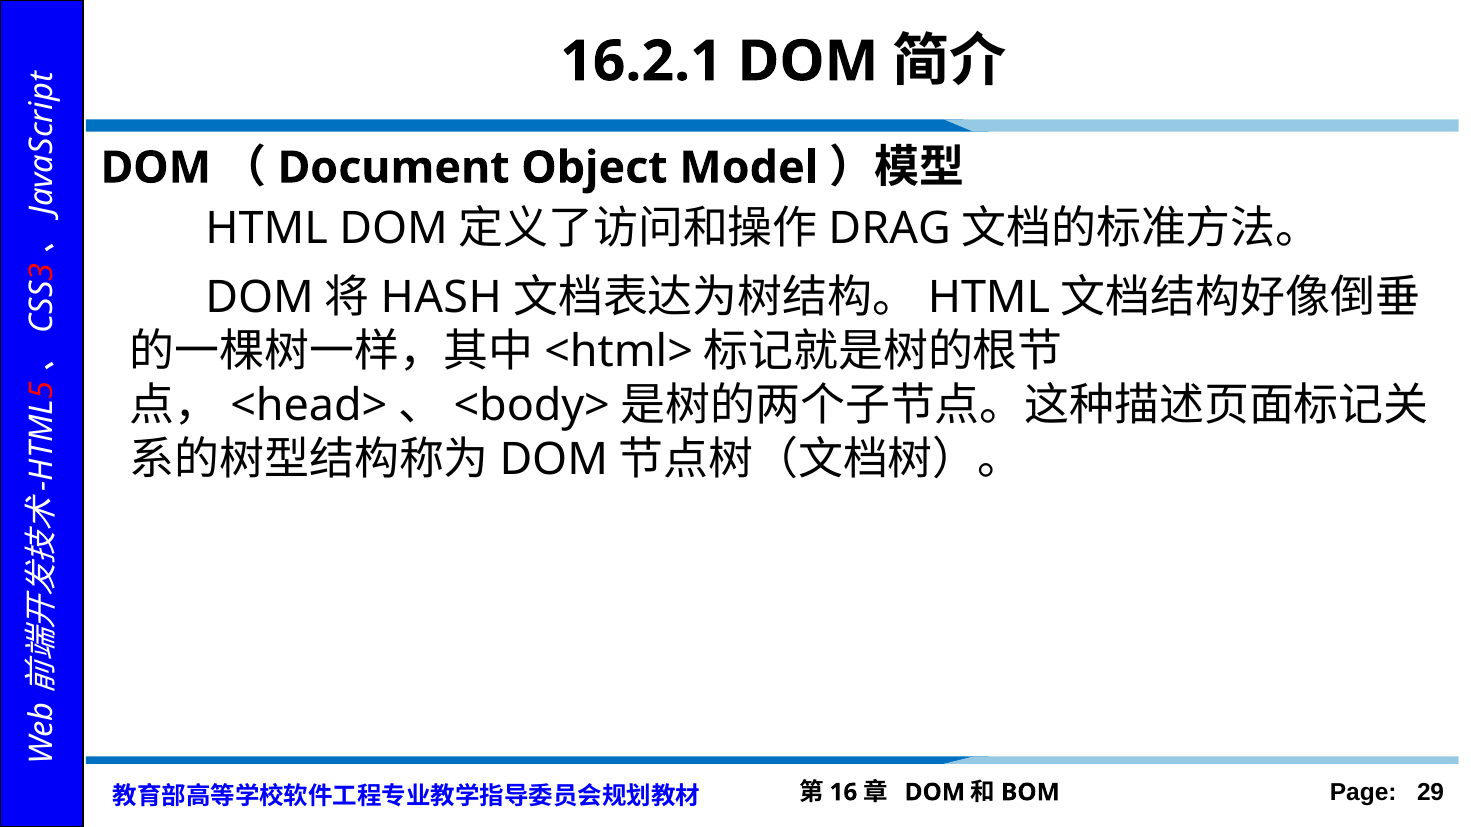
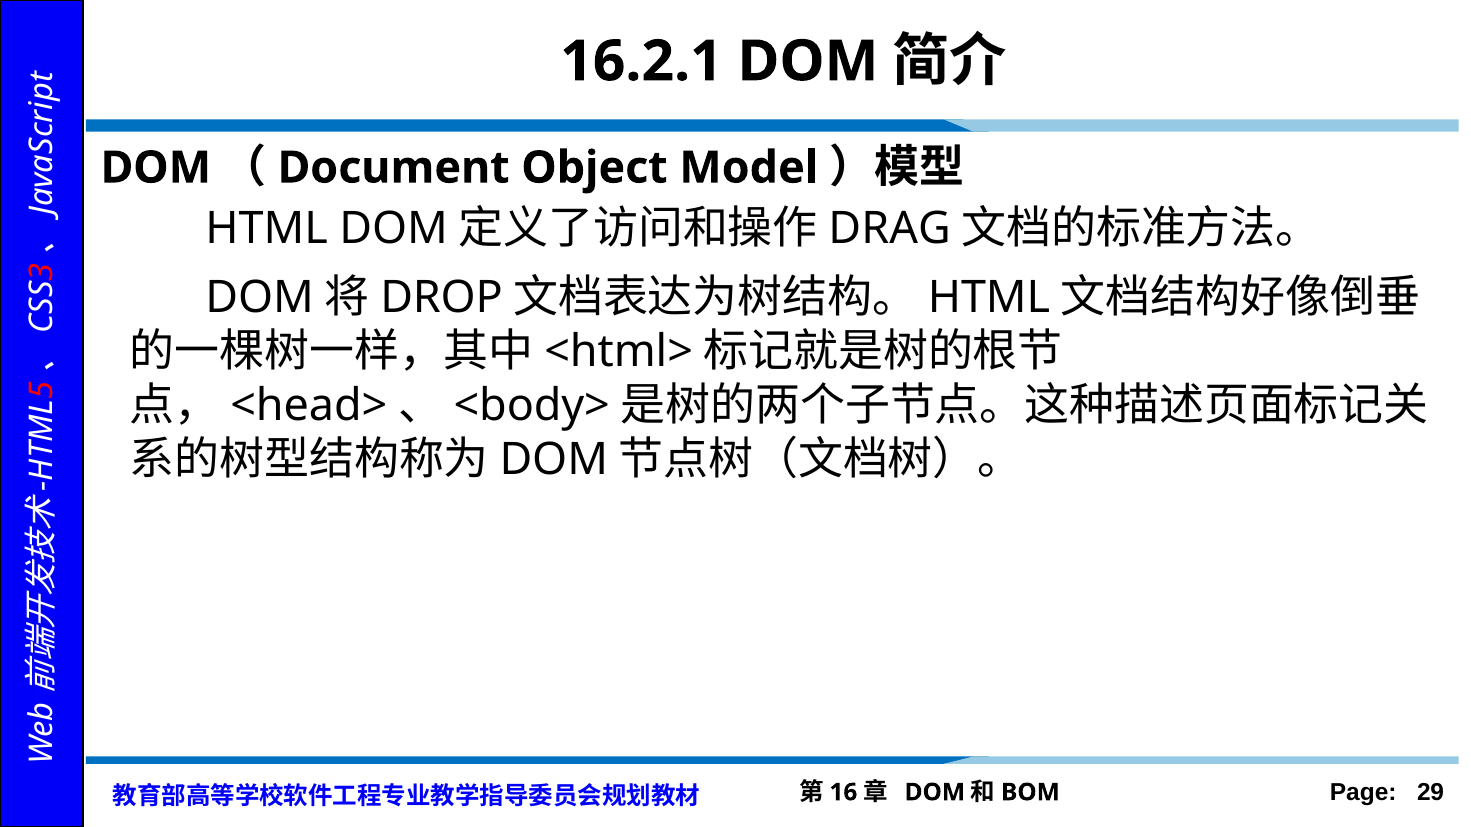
HASH: HASH -> DROP
